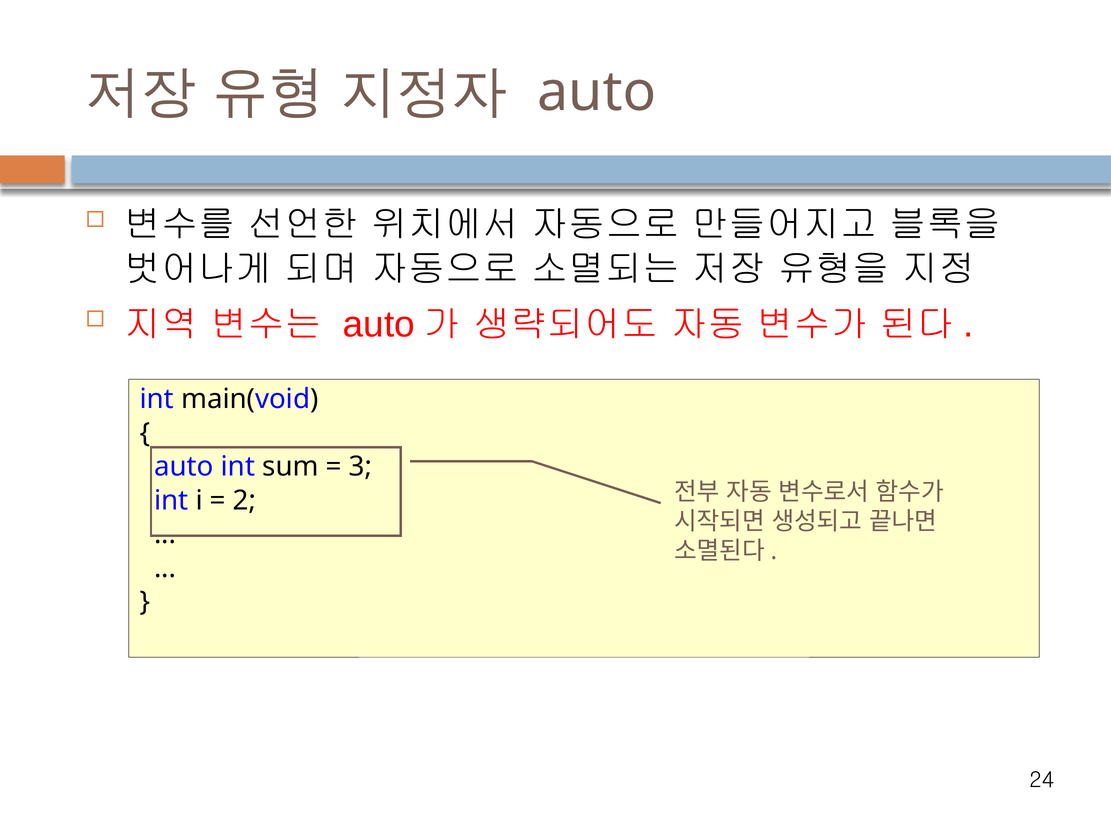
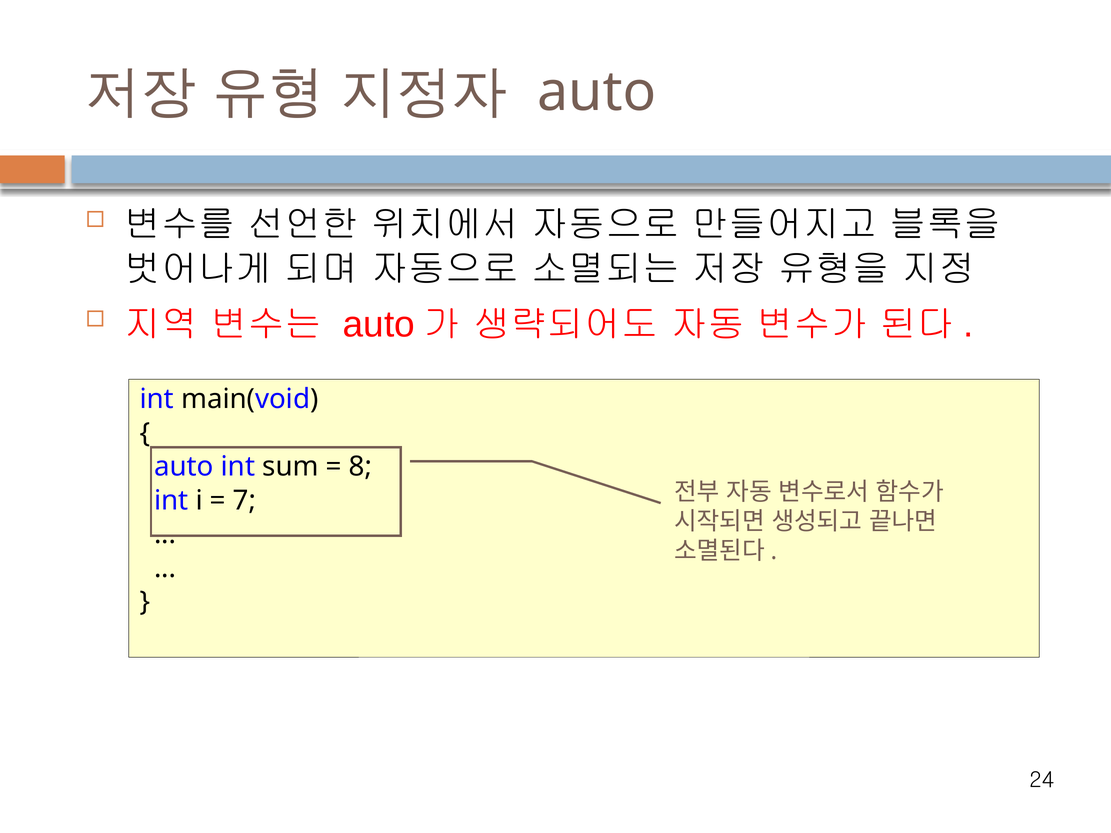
3: 3 -> 8
2: 2 -> 7
